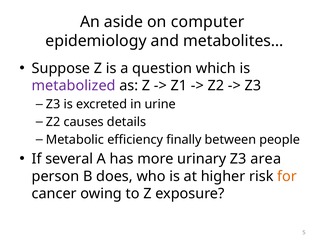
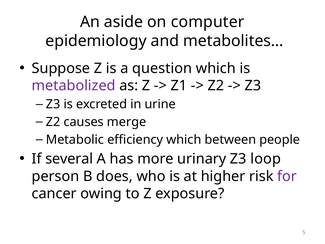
details: details -> merge
efficiency finally: finally -> which
area: area -> loop
for colour: orange -> purple
